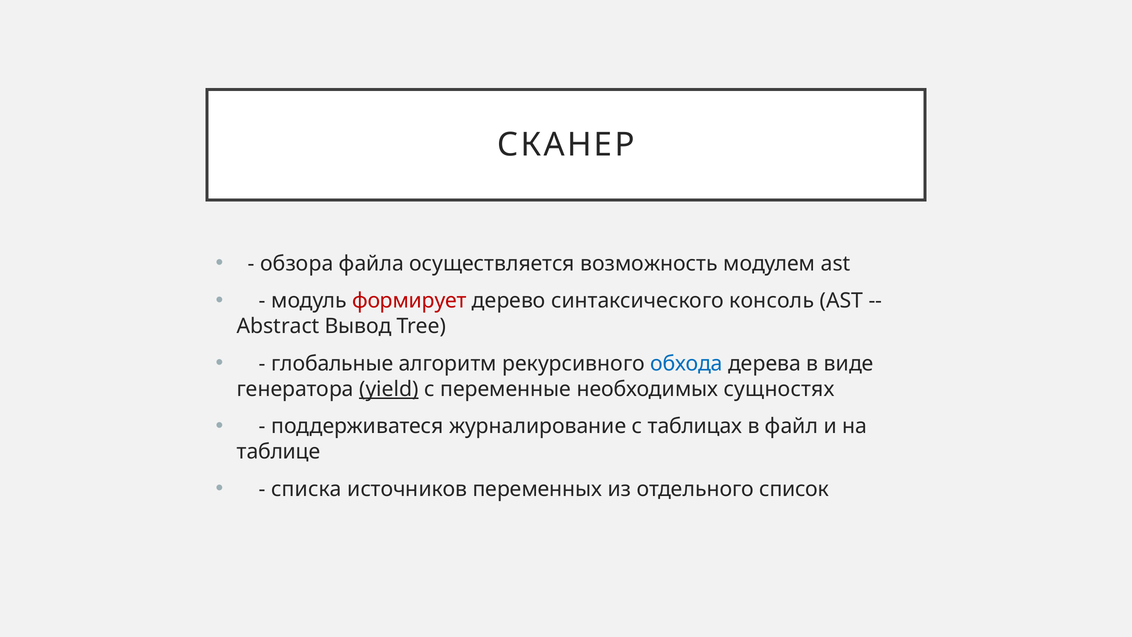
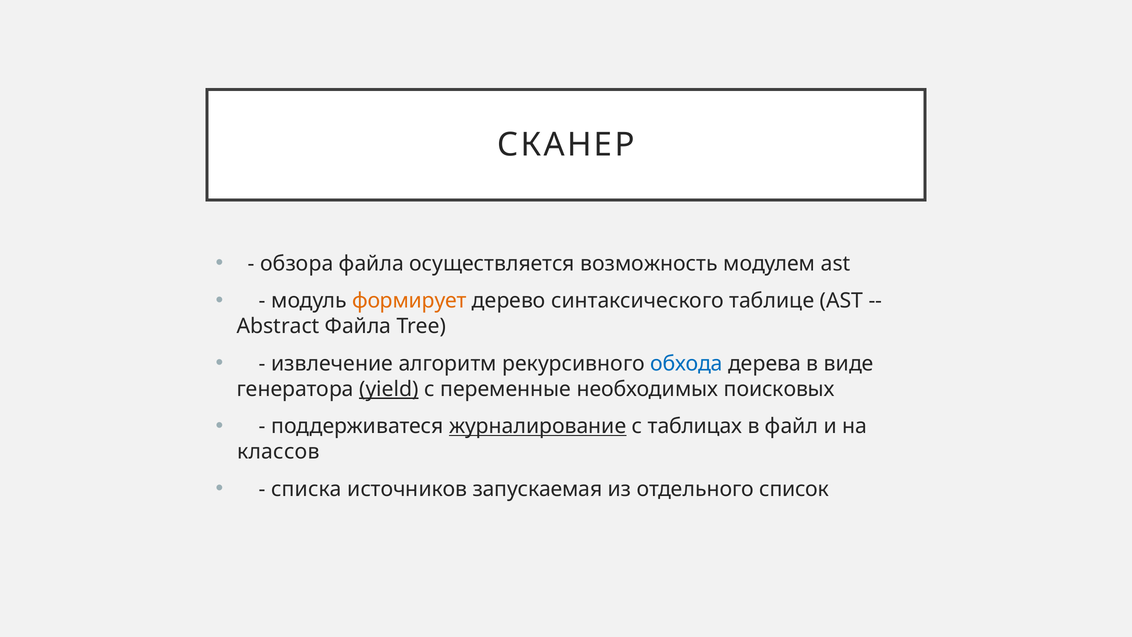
формирует colour: red -> orange
консоль: консоль -> таблице
Abstract Вывод: Вывод -> Файла
глобальные: глобальные -> извлечение
сущностях: сущностях -> поисковых
журналирование underline: none -> present
таблице: таблице -> классов
переменных: переменных -> запускаемая
